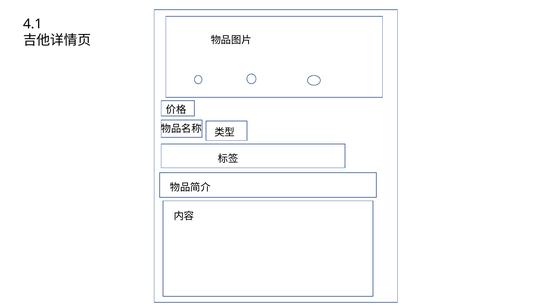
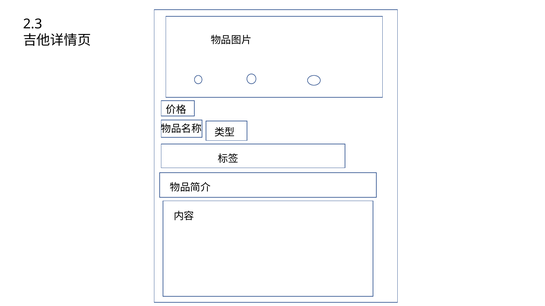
4.1: 4.1 -> 2.3
